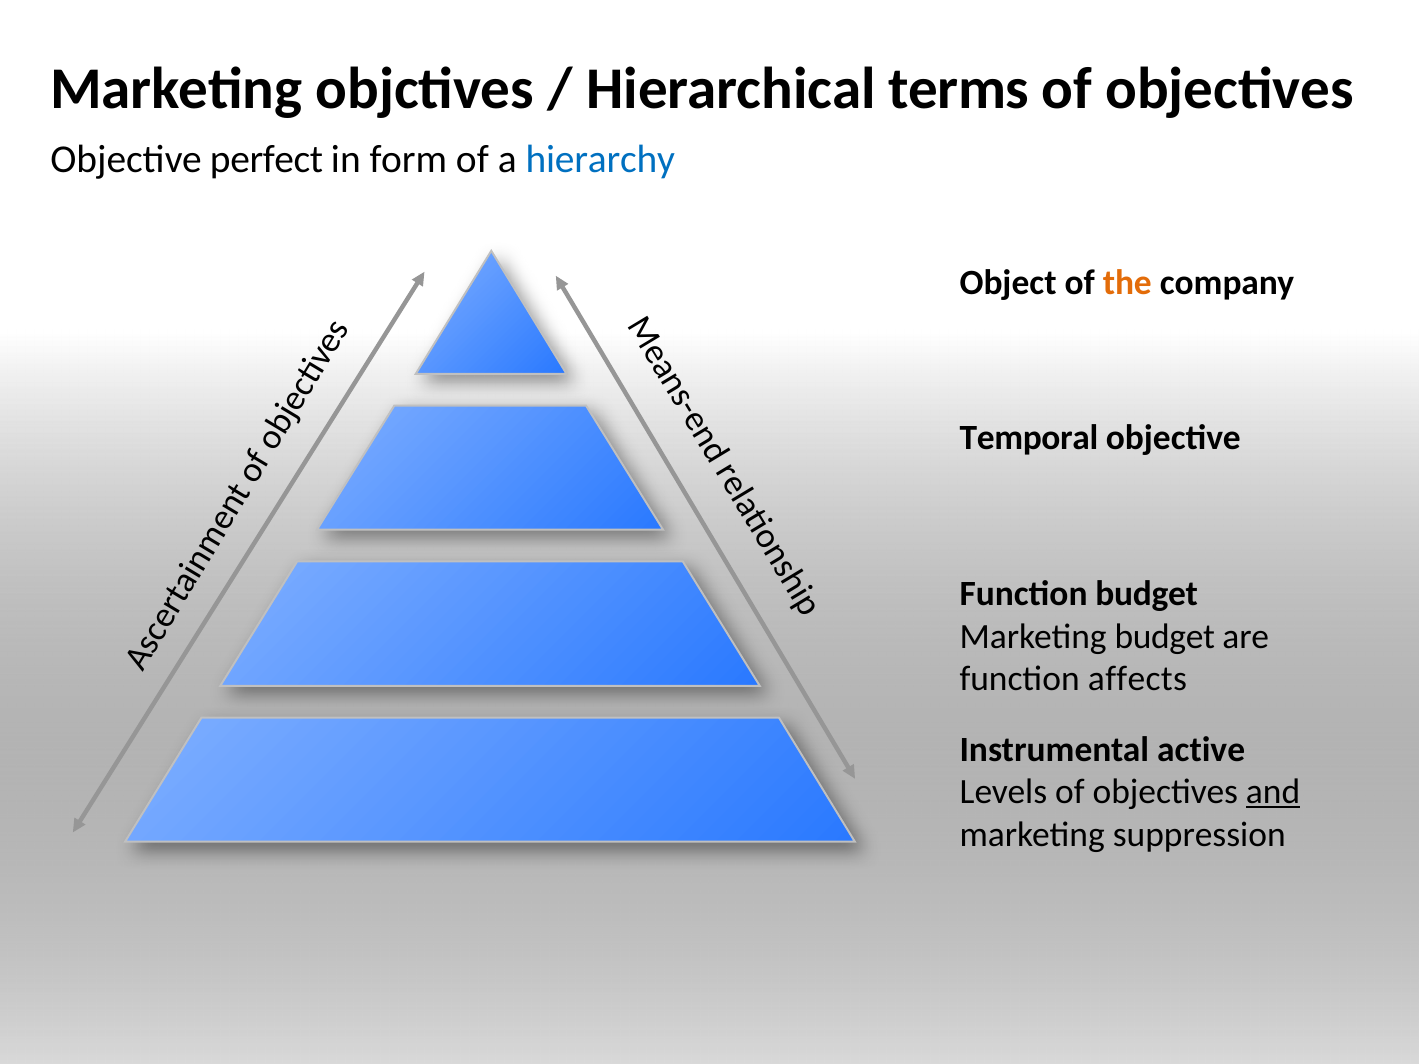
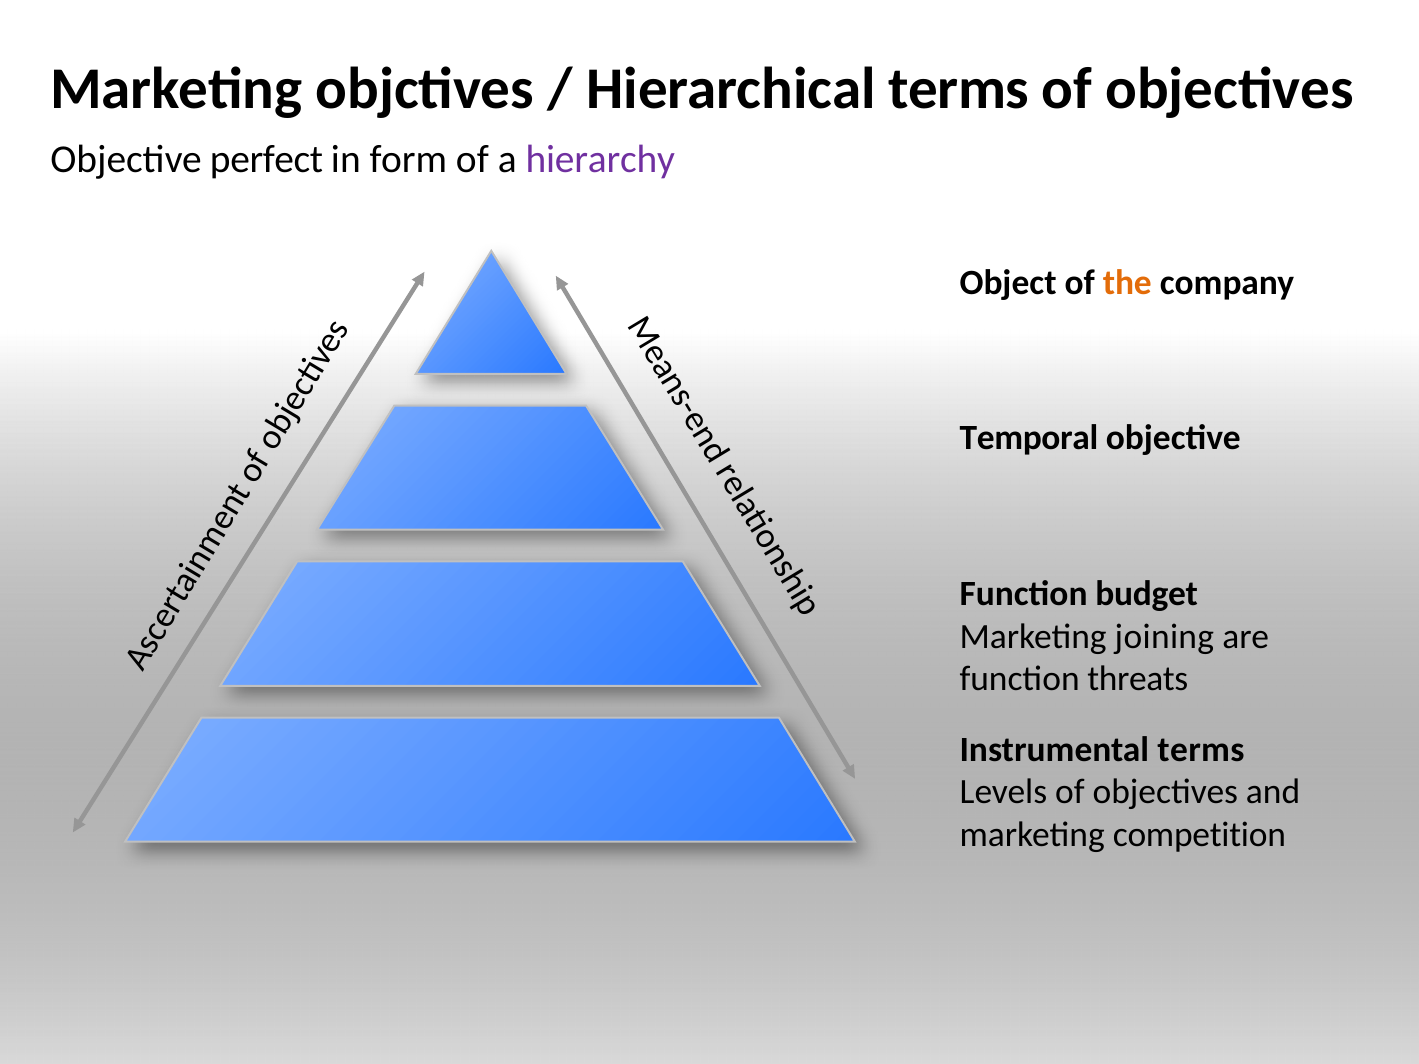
hierarchy colour: blue -> purple
Marketing budget: budget -> joining
affects: affects -> threats
Instrumental active: active -> terms
and underline: present -> none
suppression: suppression -> competition
